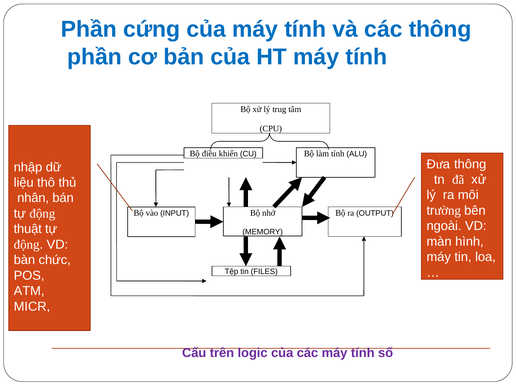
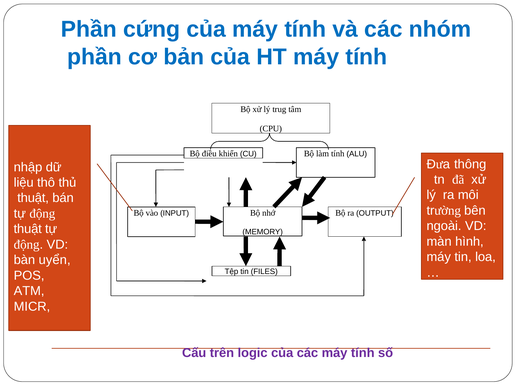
các thông: thông -> nhóm
nhân at (33, 198): nhân -> thuật
chức: chức -> uyển
